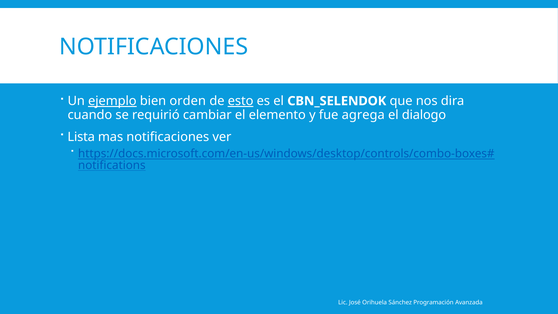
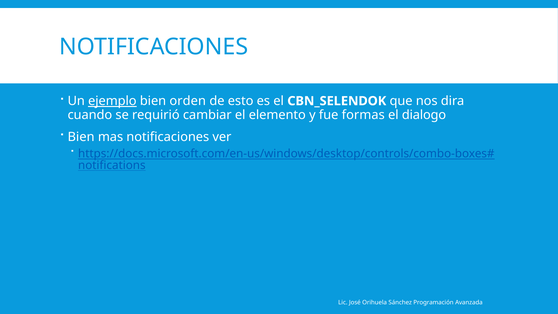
esto underline: present -> none
agrega: agrega -> formas
Lista at (81, 137): Lista -> Bien
